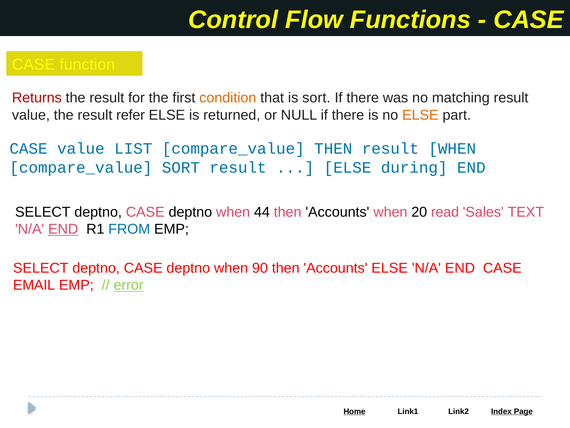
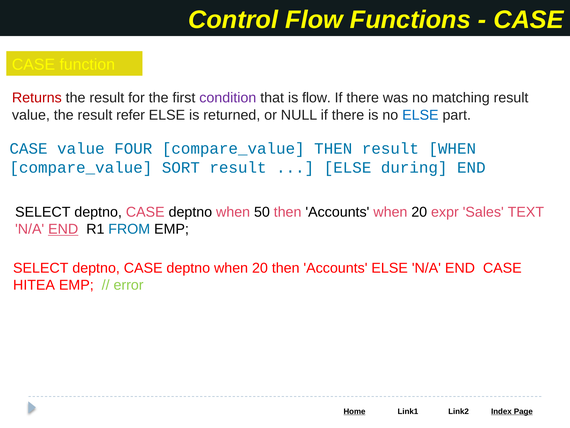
condition colour: orange -> purple
is sort: sort -> flow
ELSE at (420, 115) colour: orange -> blue
LIST: LIST -> FOUR
44: 44 -> 50
read: read -> expr
deptno when 90: 90 -> 20
EMAIL: EMAIL -> HITEA
error underline: present -> none
